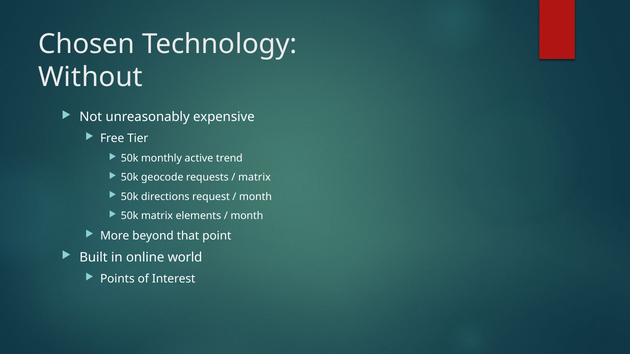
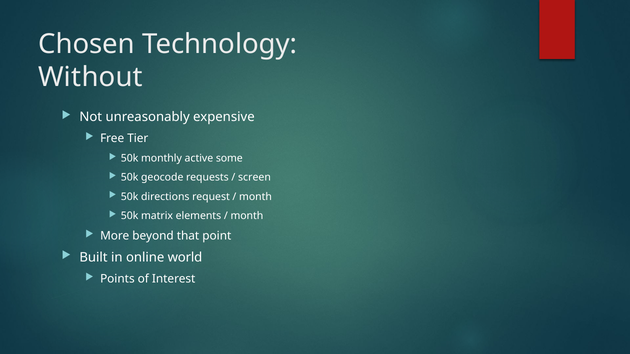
trend: trend -> some
matrix at (254, 178): matrix -> screen
